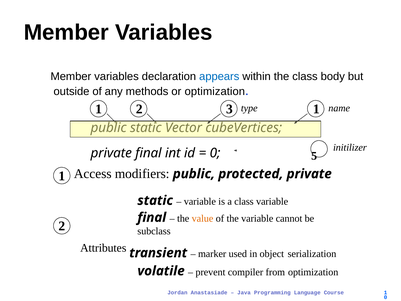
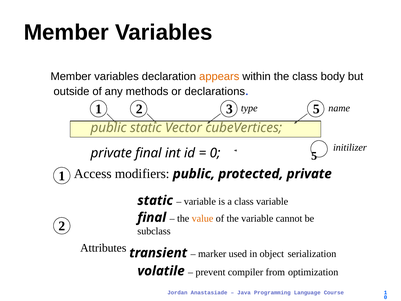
appears colour: blue -> orange
or optimization: optimization -> declarations
3 1: 1 -> 5
